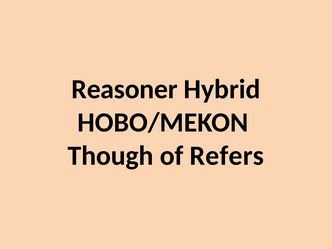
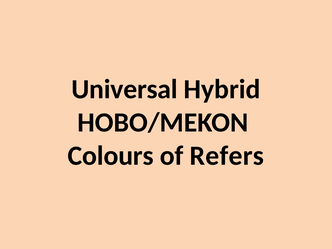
Reasoner: Reasoner -> Universal
Though: Though -> Colours
